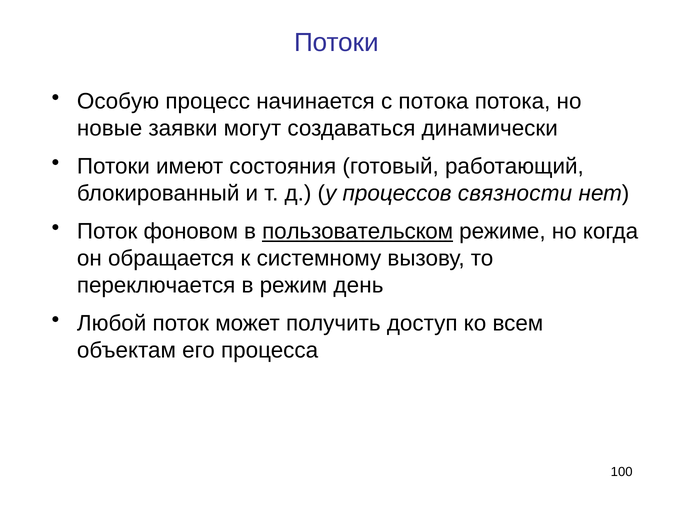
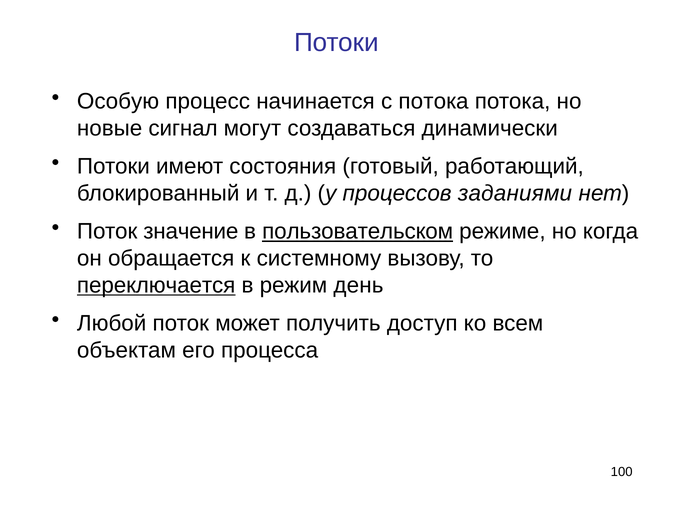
заявки: заявки -> сигнал
связности: связности -> заданиями
фоновом: фоновом -> значение
переключается underline: none -> present
